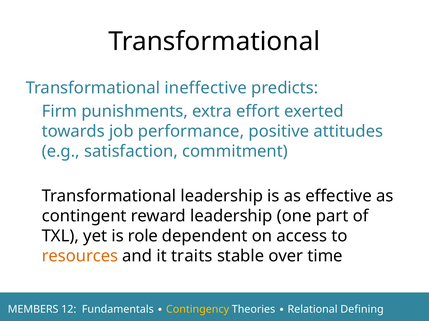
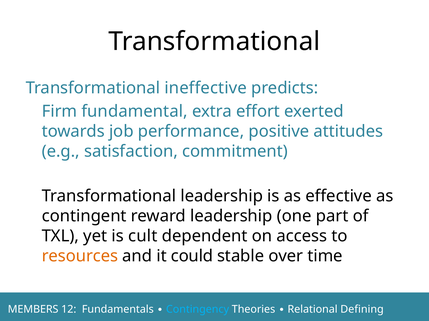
punishments: punishments -> fundamental
role: role -> cult
traits: traits -> could
Contingency colour: yellow -> light blue
